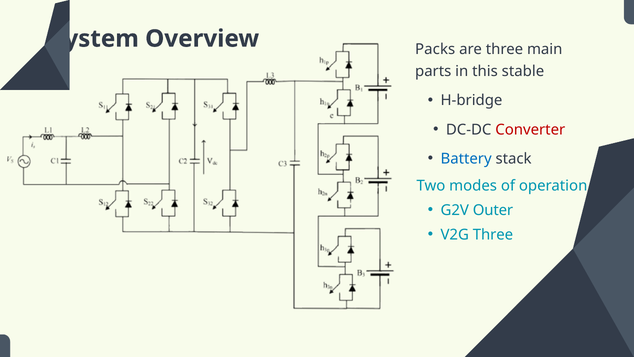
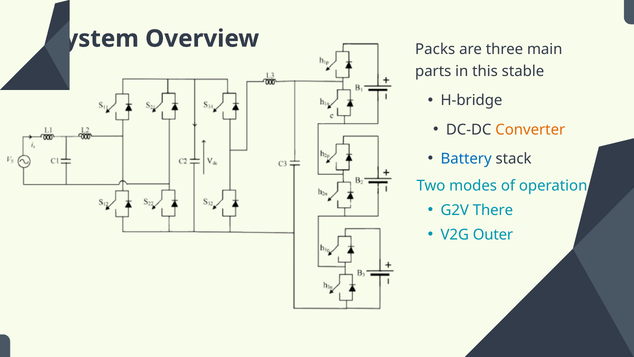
Converter colour: red -> orange
Outer: Outer -> There
V2G Three: Three -> Outer
